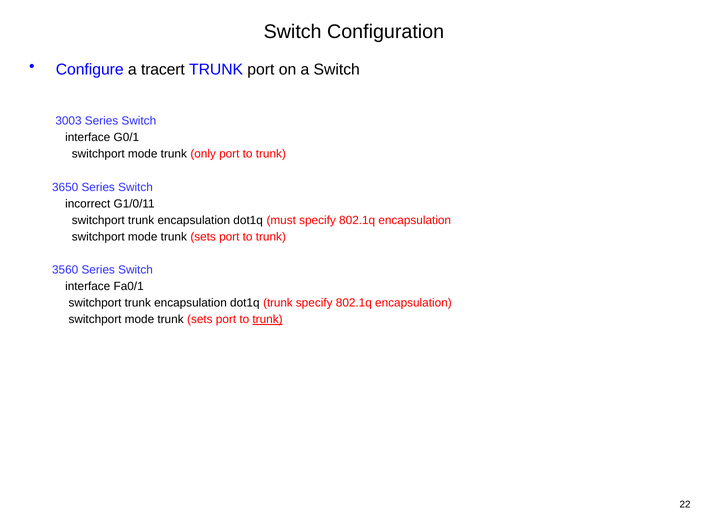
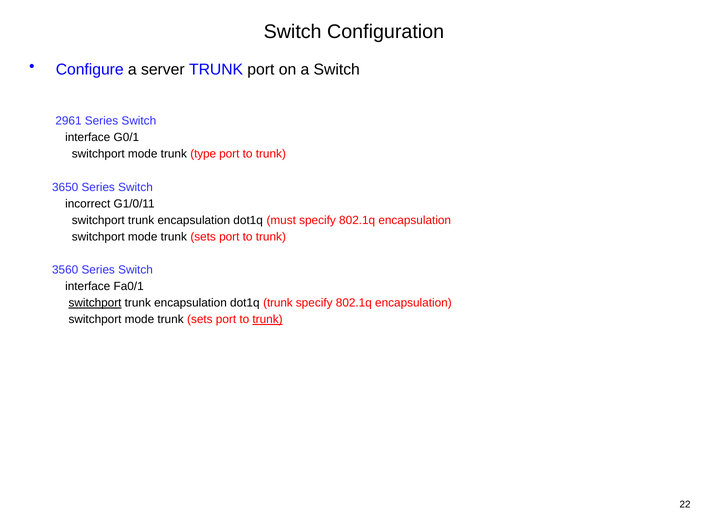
tracert: tracert -> server
3003: 3003 -> 2961
only: only -> type
switchport at (95, 303) underline: none -> present
